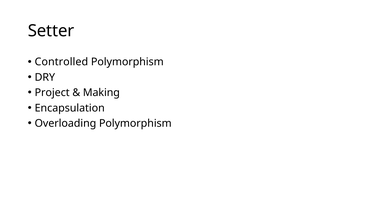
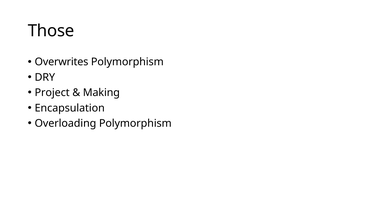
Setter: Setter -> Those
Controlled: Controlled -> Overwrites
